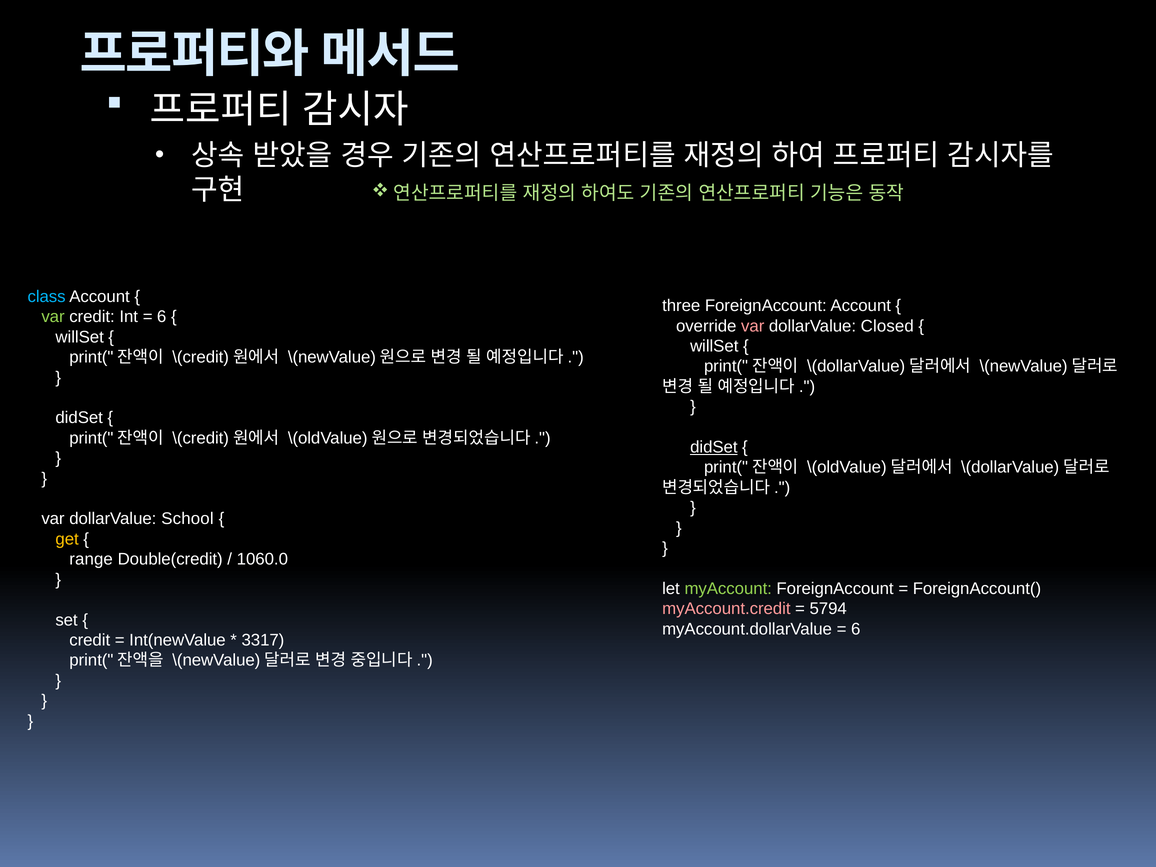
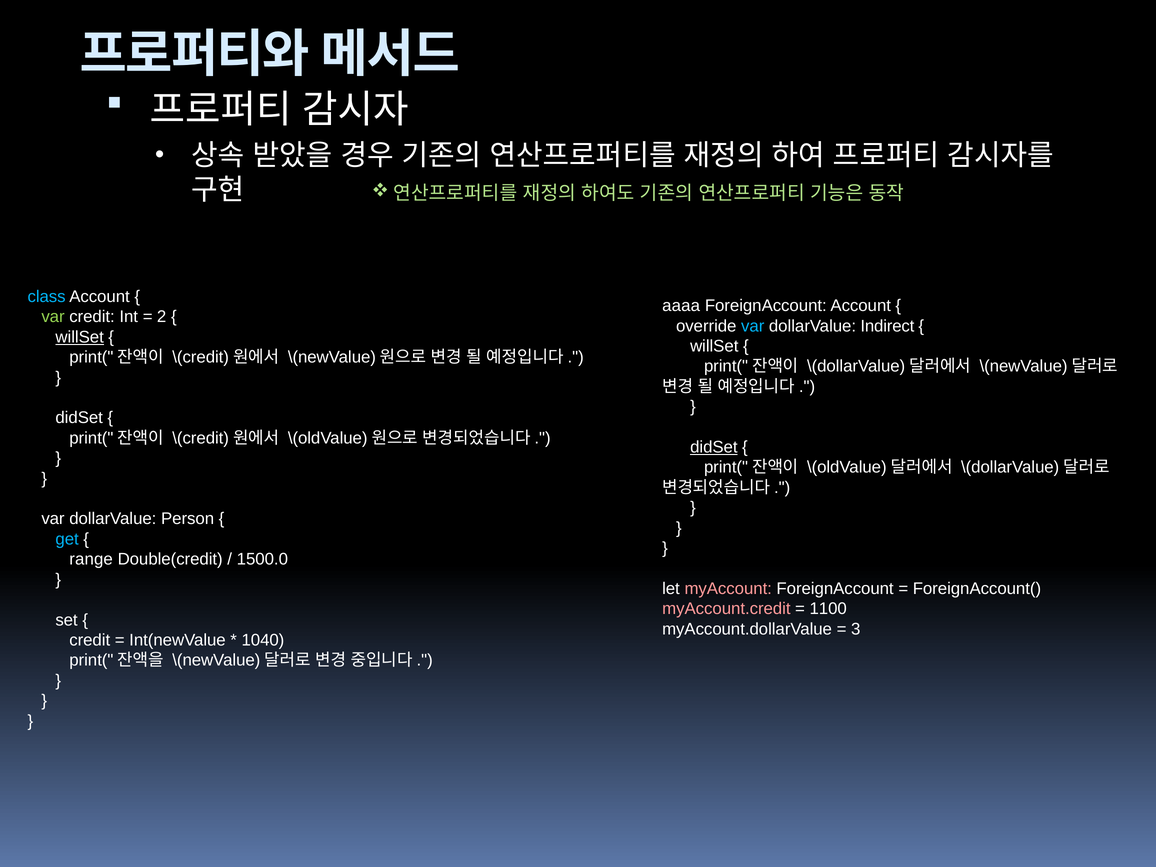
three: three -> aaaa
6 at (162, 317): 6 -> 2
var at (753, 326) colour: pink -> light blue
Closed: Closed -> Indirect
willSet at (80, 337) underline: none -> present
School: School -> Person
get colour: yellow -> light blue
1060.0: 1060.0 -> 1500.0
myAccount colour: light green -> pink
5794: 5794 -> 1100
6 at (856, 629): 6 -> 3
3317: 3317 -> 1040
